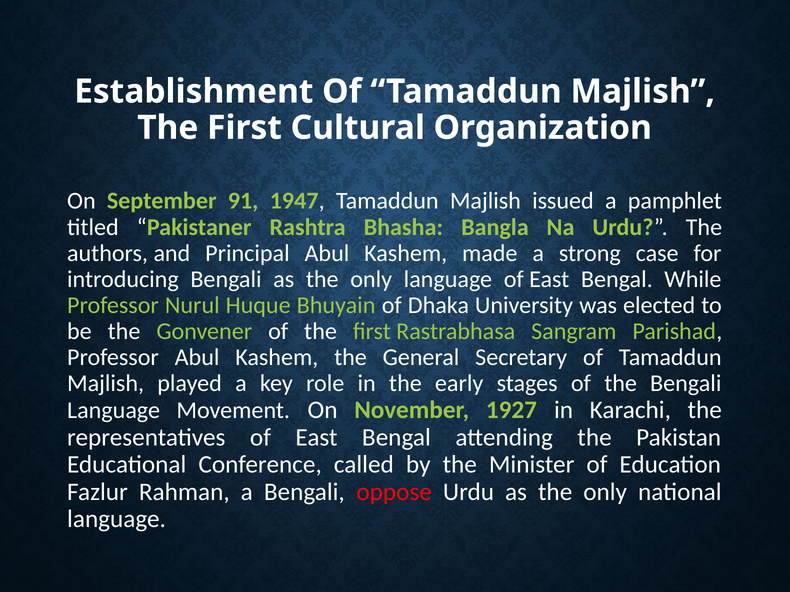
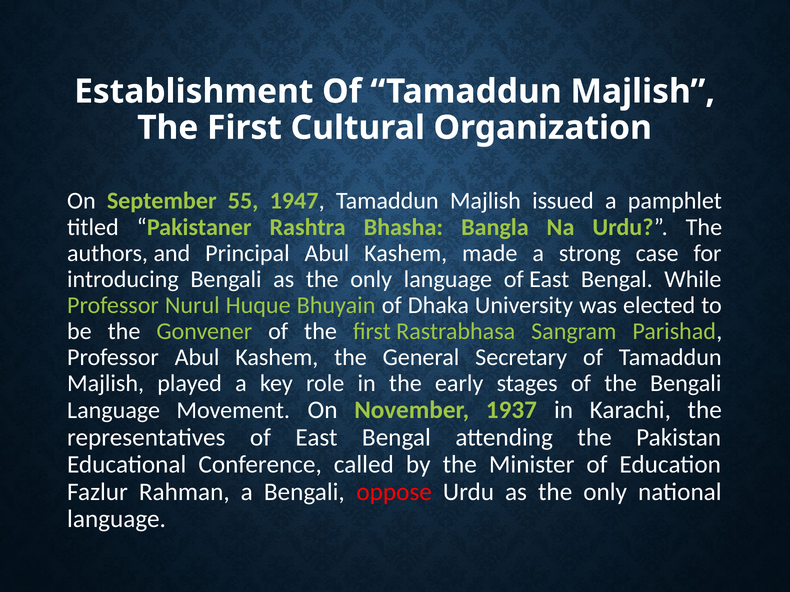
91: 91 -> 55
1927: 1927 -> 1937
